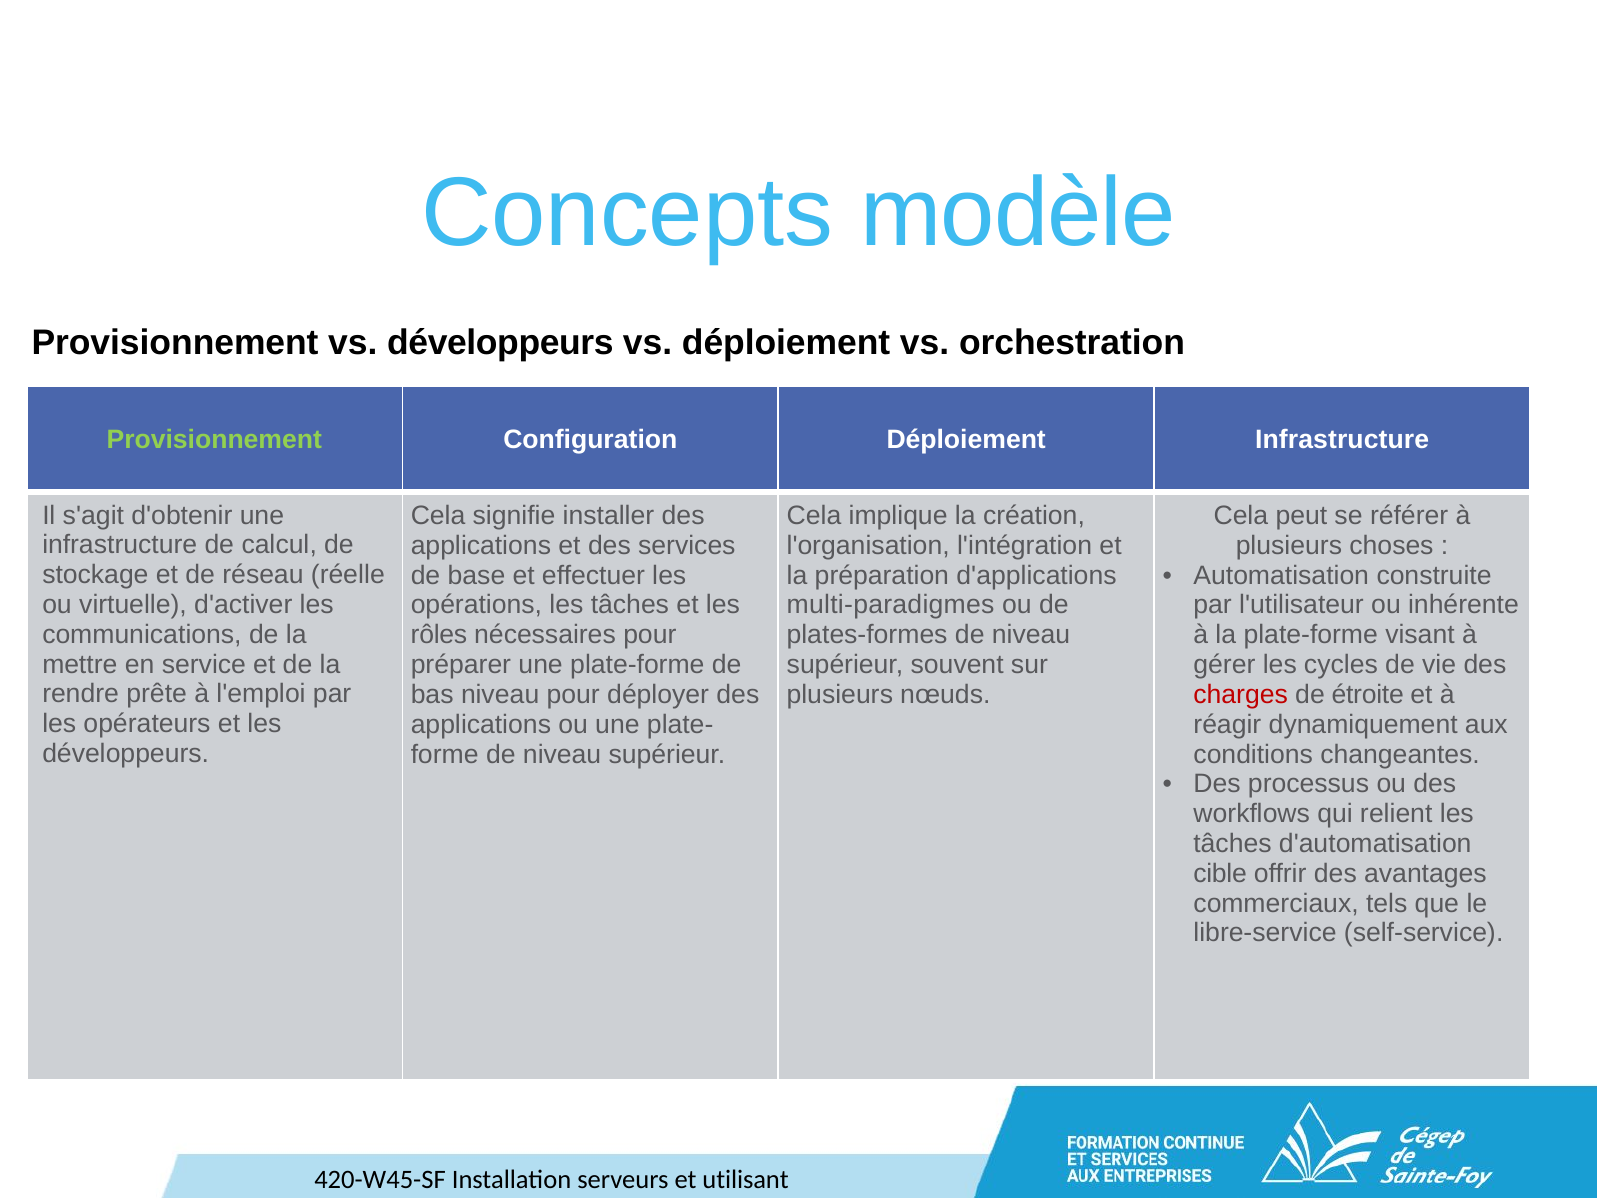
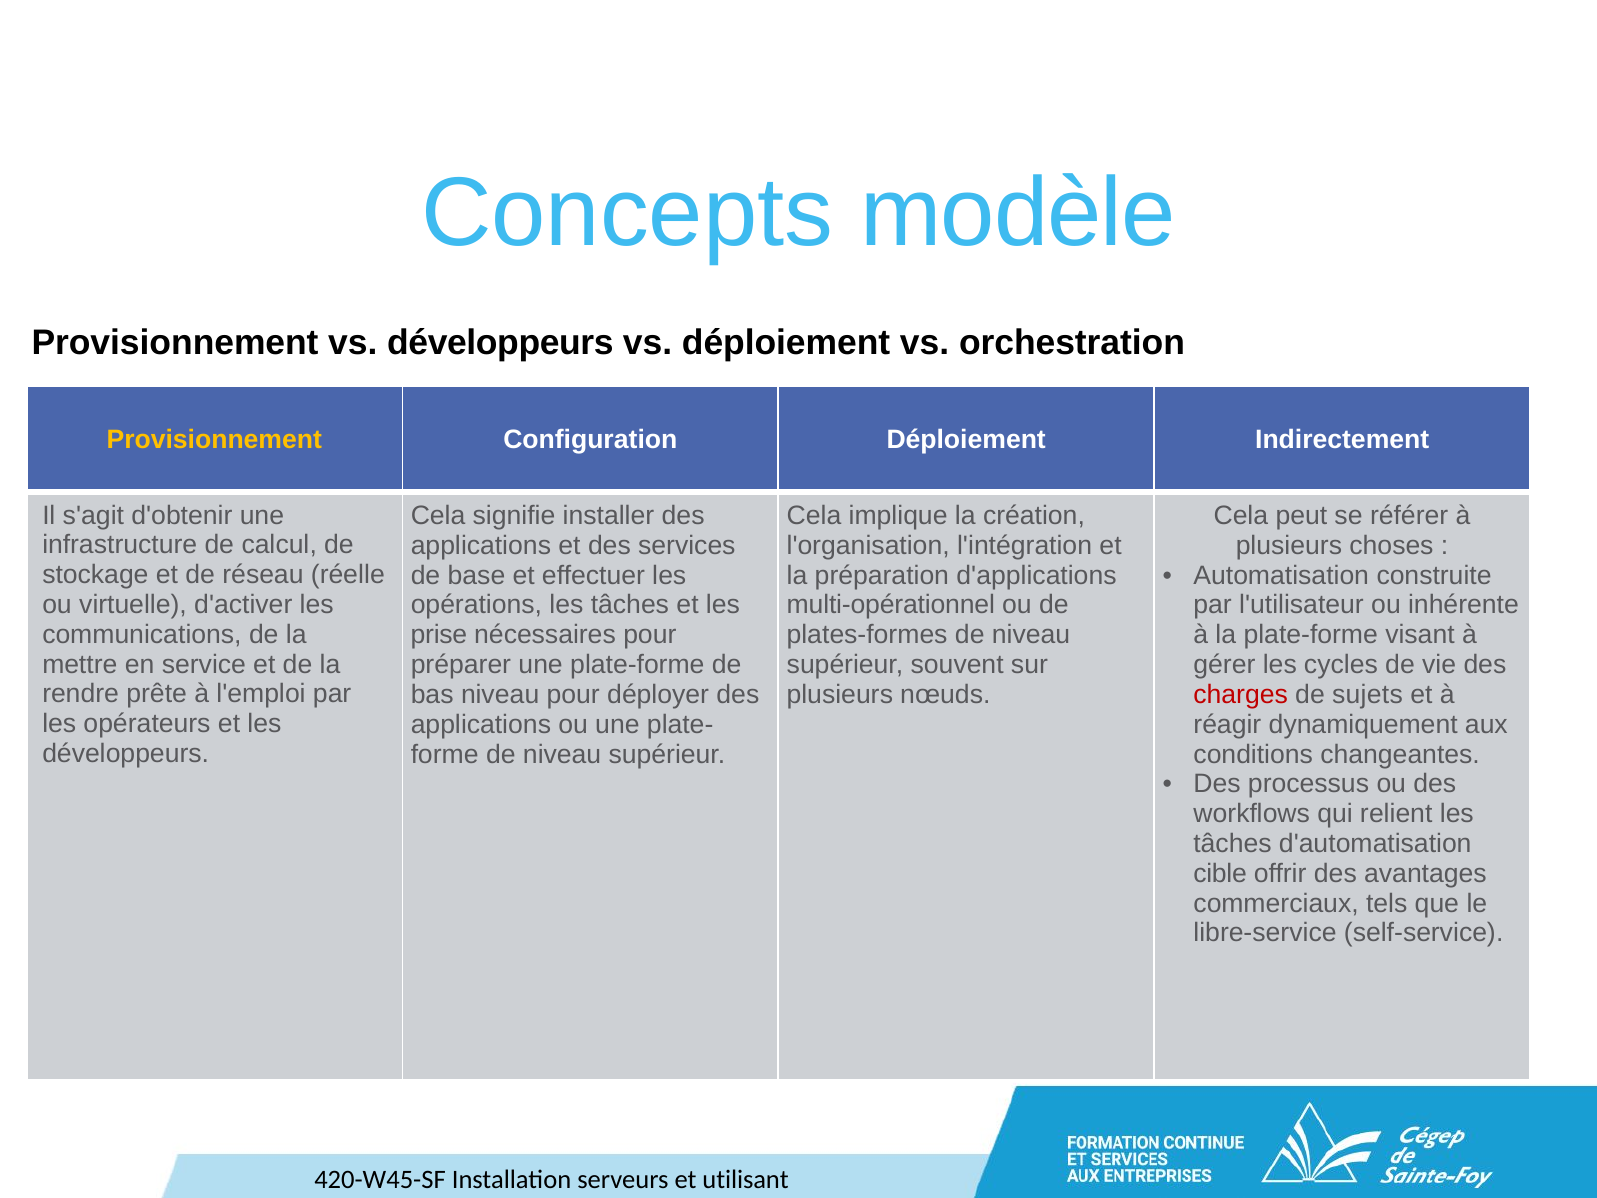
Provisionnement at (214, 439) colour: light green -> yellow
Déploiement Infrastructure: Infrastructure -> Indirectement
multi-paradigmes: multi-paradigmes -> multi-opérationnel
rôles: rôles -> prise
étroite: étroite -> sujets
